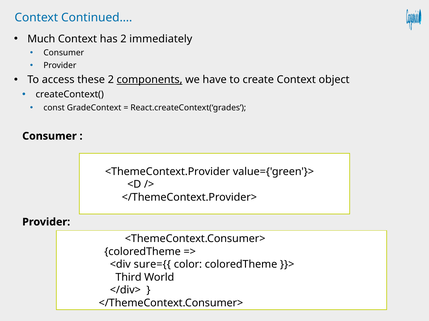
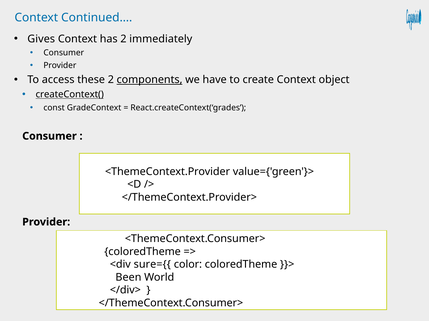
Much: Much -> Gives
createContext( underline: none -> present
Third: Third -> Been
